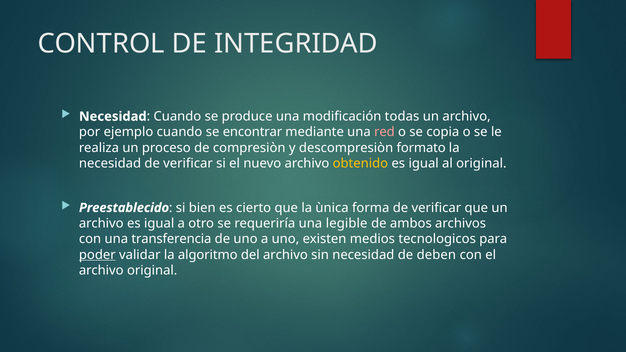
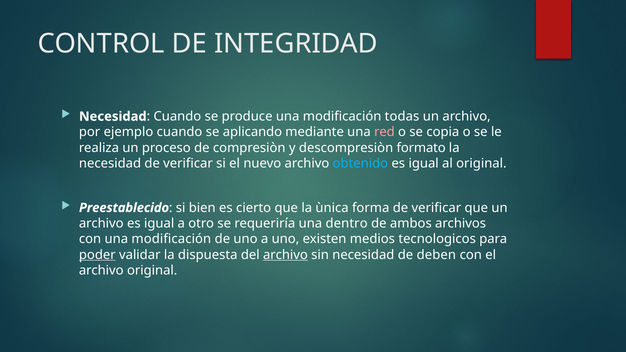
encontrar: encontrar -> aplicando
obtenido colour: yellow -> light blue
legible: legible -> dentro
con una transferencia: transferencia -> modificación
algoritmo: algoritmo -> dispuesta
archivo at (285, 255) underline: none -> present
